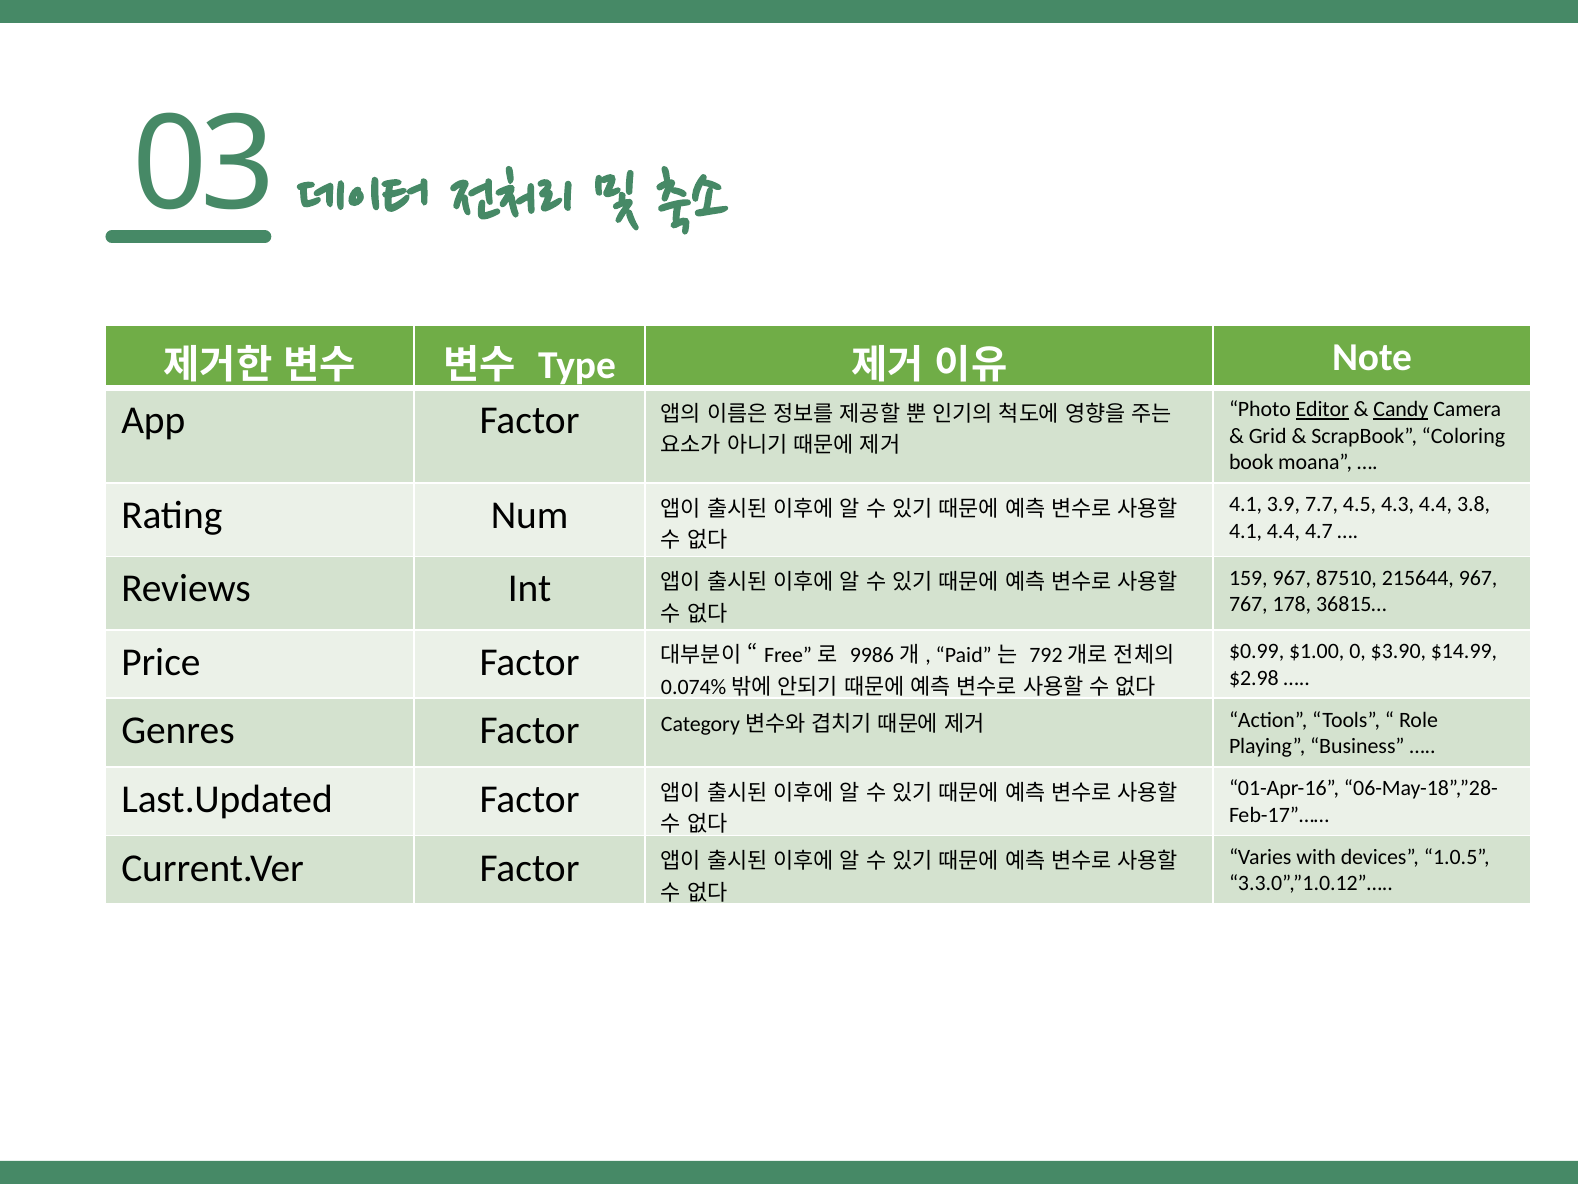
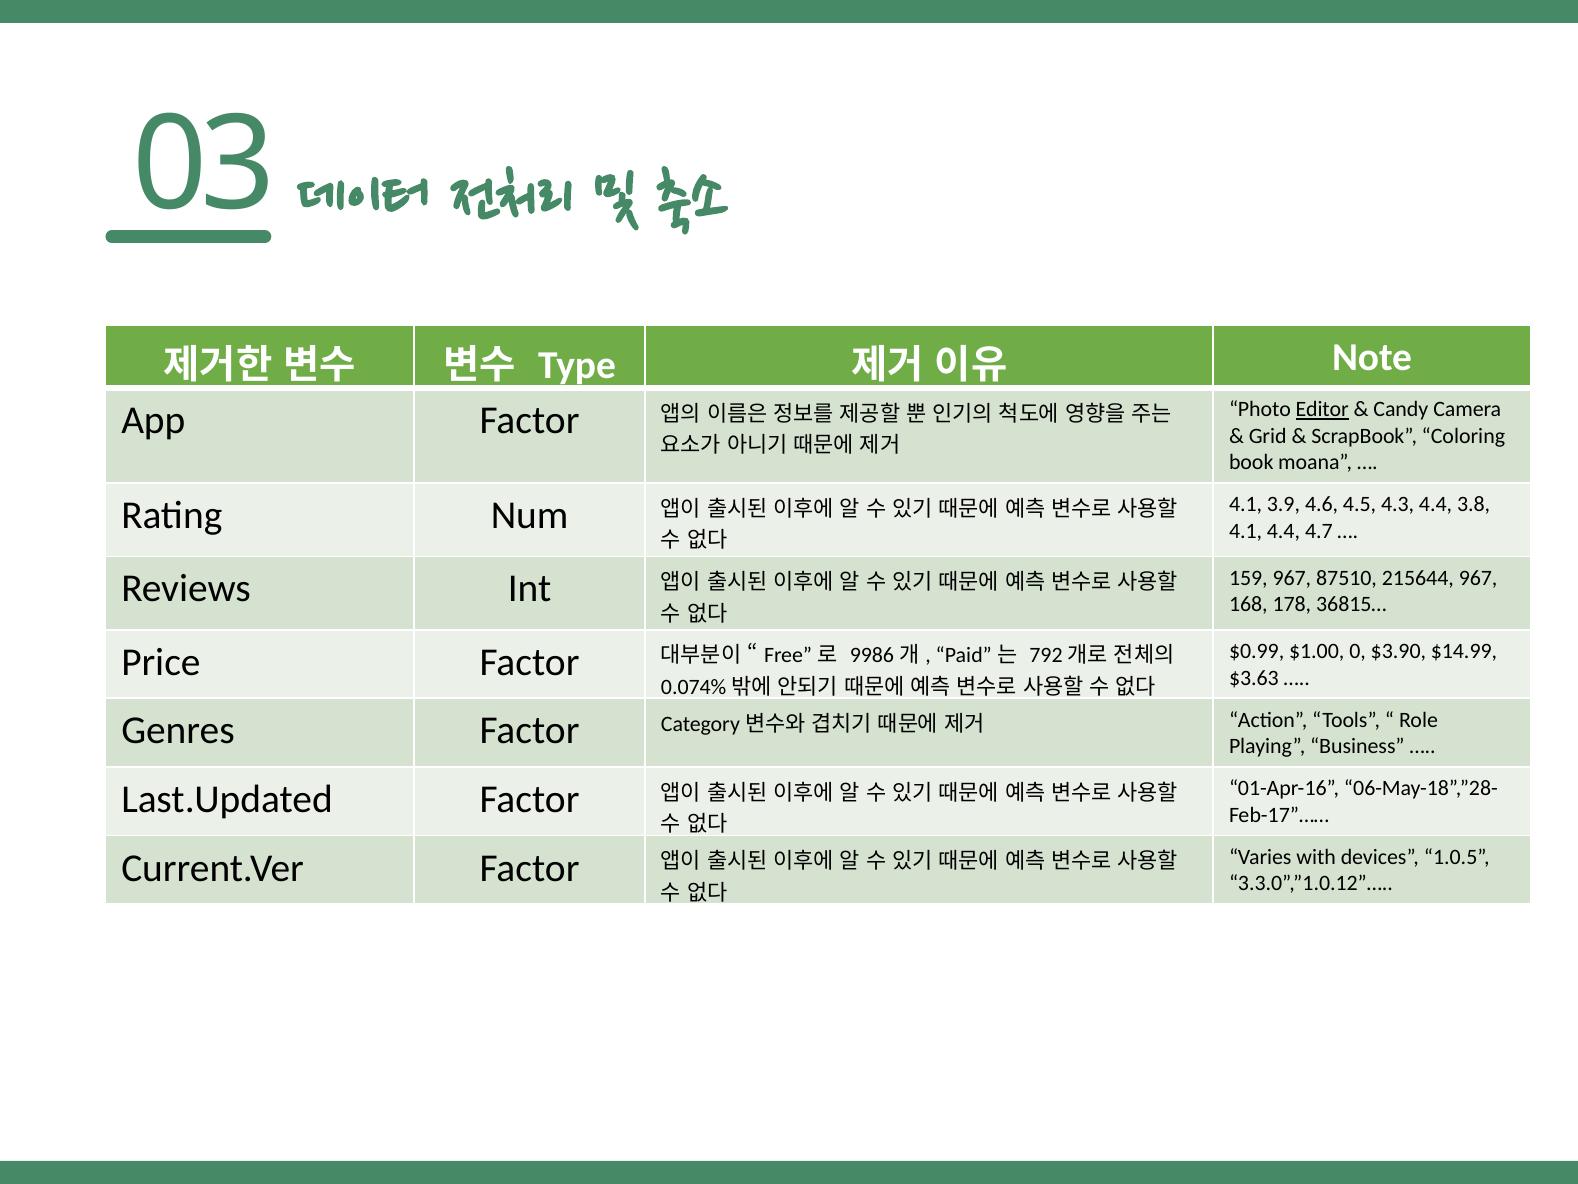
Candy underline: present -> none
7.7: 7.7 -> 4.6
767: 767 -> 168
$2.98: $2.98 -> $3.63
